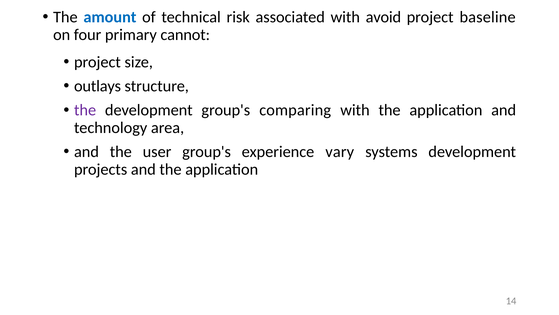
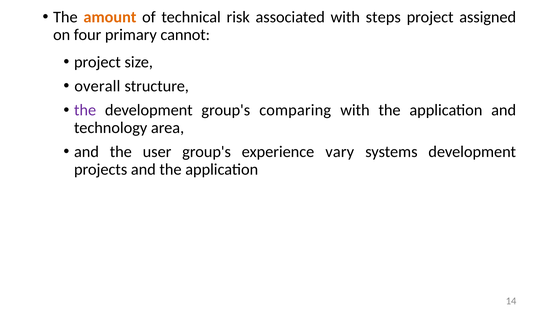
amount colour: blue -> orange
avoid: avoid -> steps
baseline: baseline -> assigned
outlays: outlays -> overall
